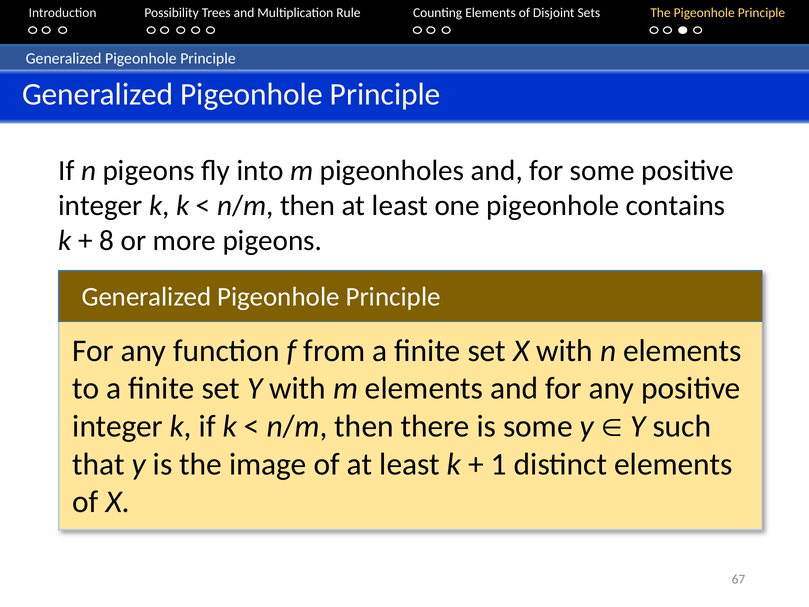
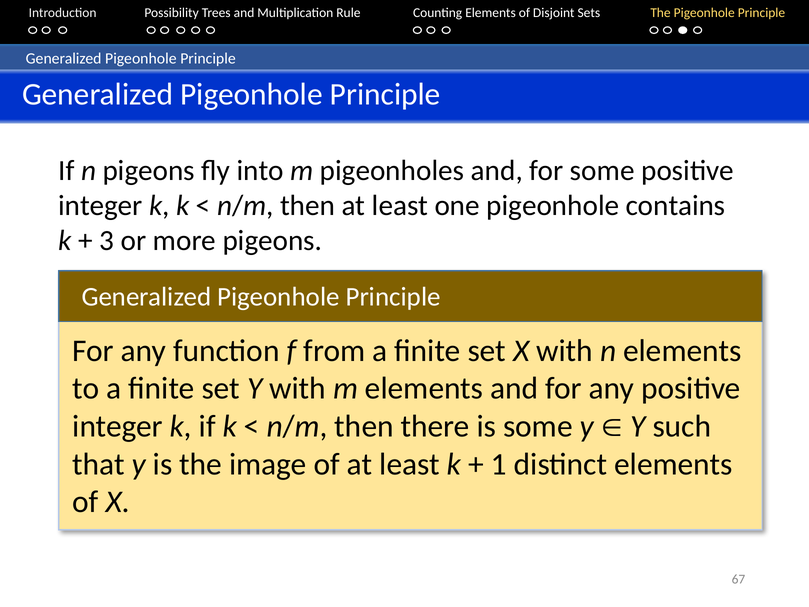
8: 8 -> 3
